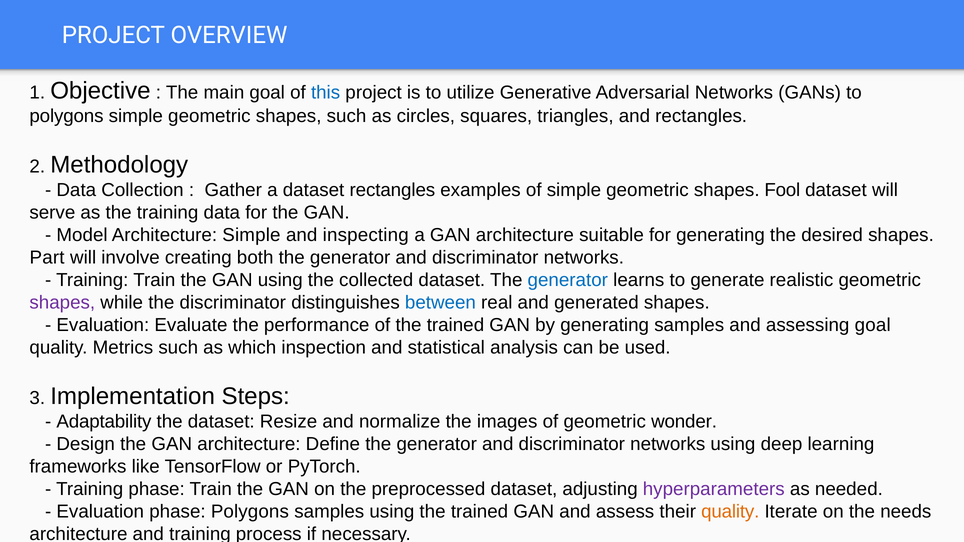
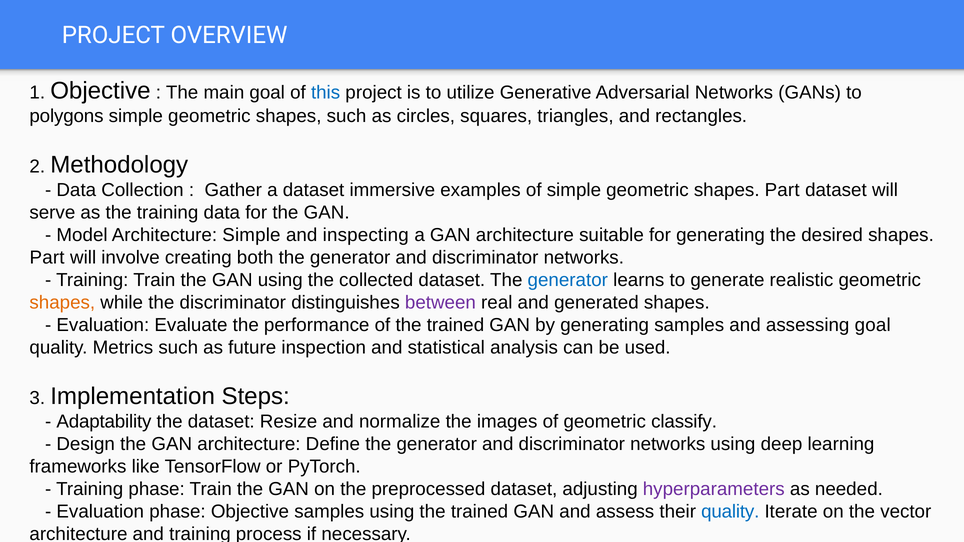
dataset rectangles: rectangles -> immersive
geometric shapes Fool: Fool -> Part
shapes at (62, 303) colour: purple -> orange
between colour: blue -> purple
which: which -> future
wonder: wonder -> classify
phase Polygons: Polygons -> Objective
quality at (730, 512) colour: orange -> blue
needs: needs -> vector
